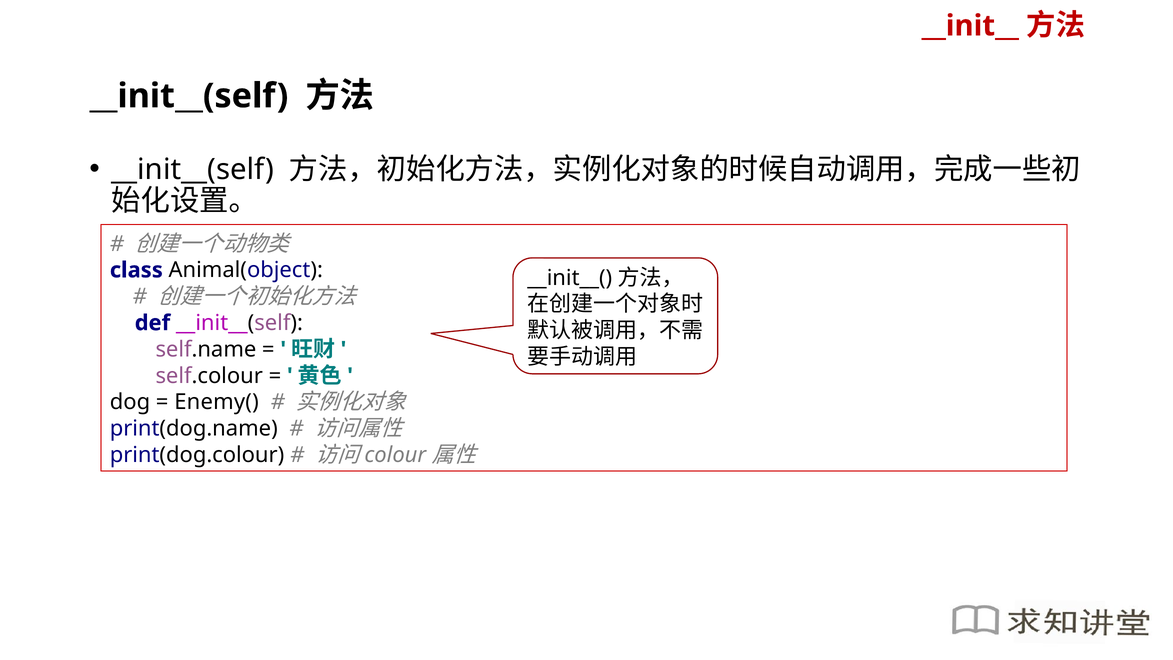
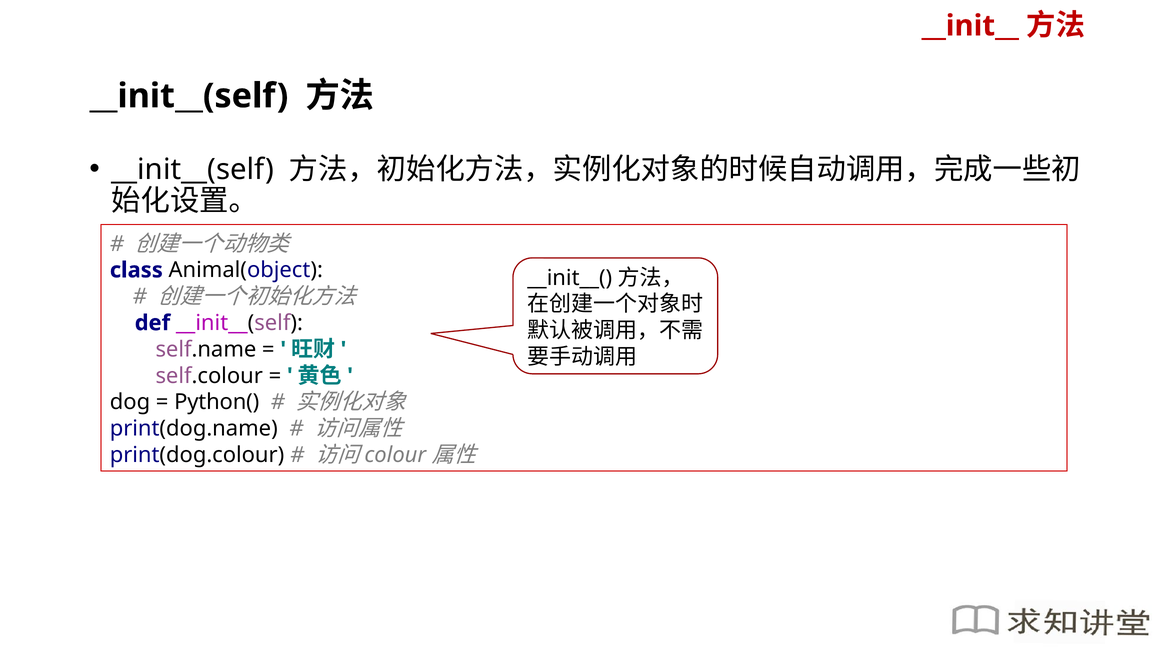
Enemy(: Enemy( -> Python(
